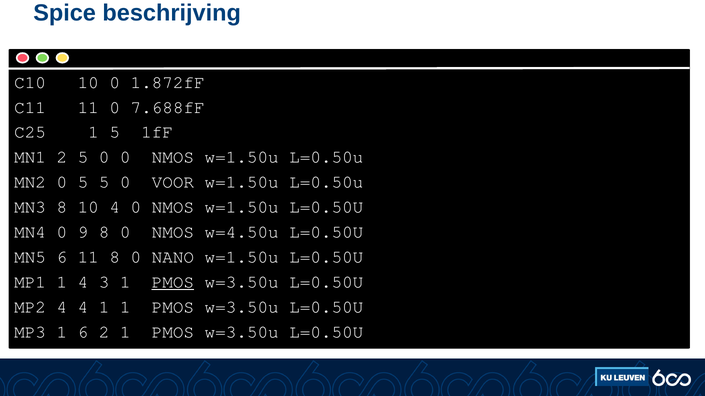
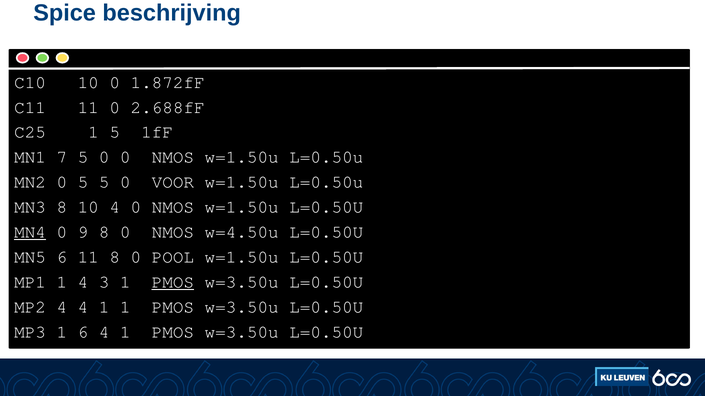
7.688fF: 7.688fF -> 2.688fF
MN1 2: 2 -> 7
MN4 underline: none -> present
NANO: NANO -> POOL
6 2: 2 -> 4
